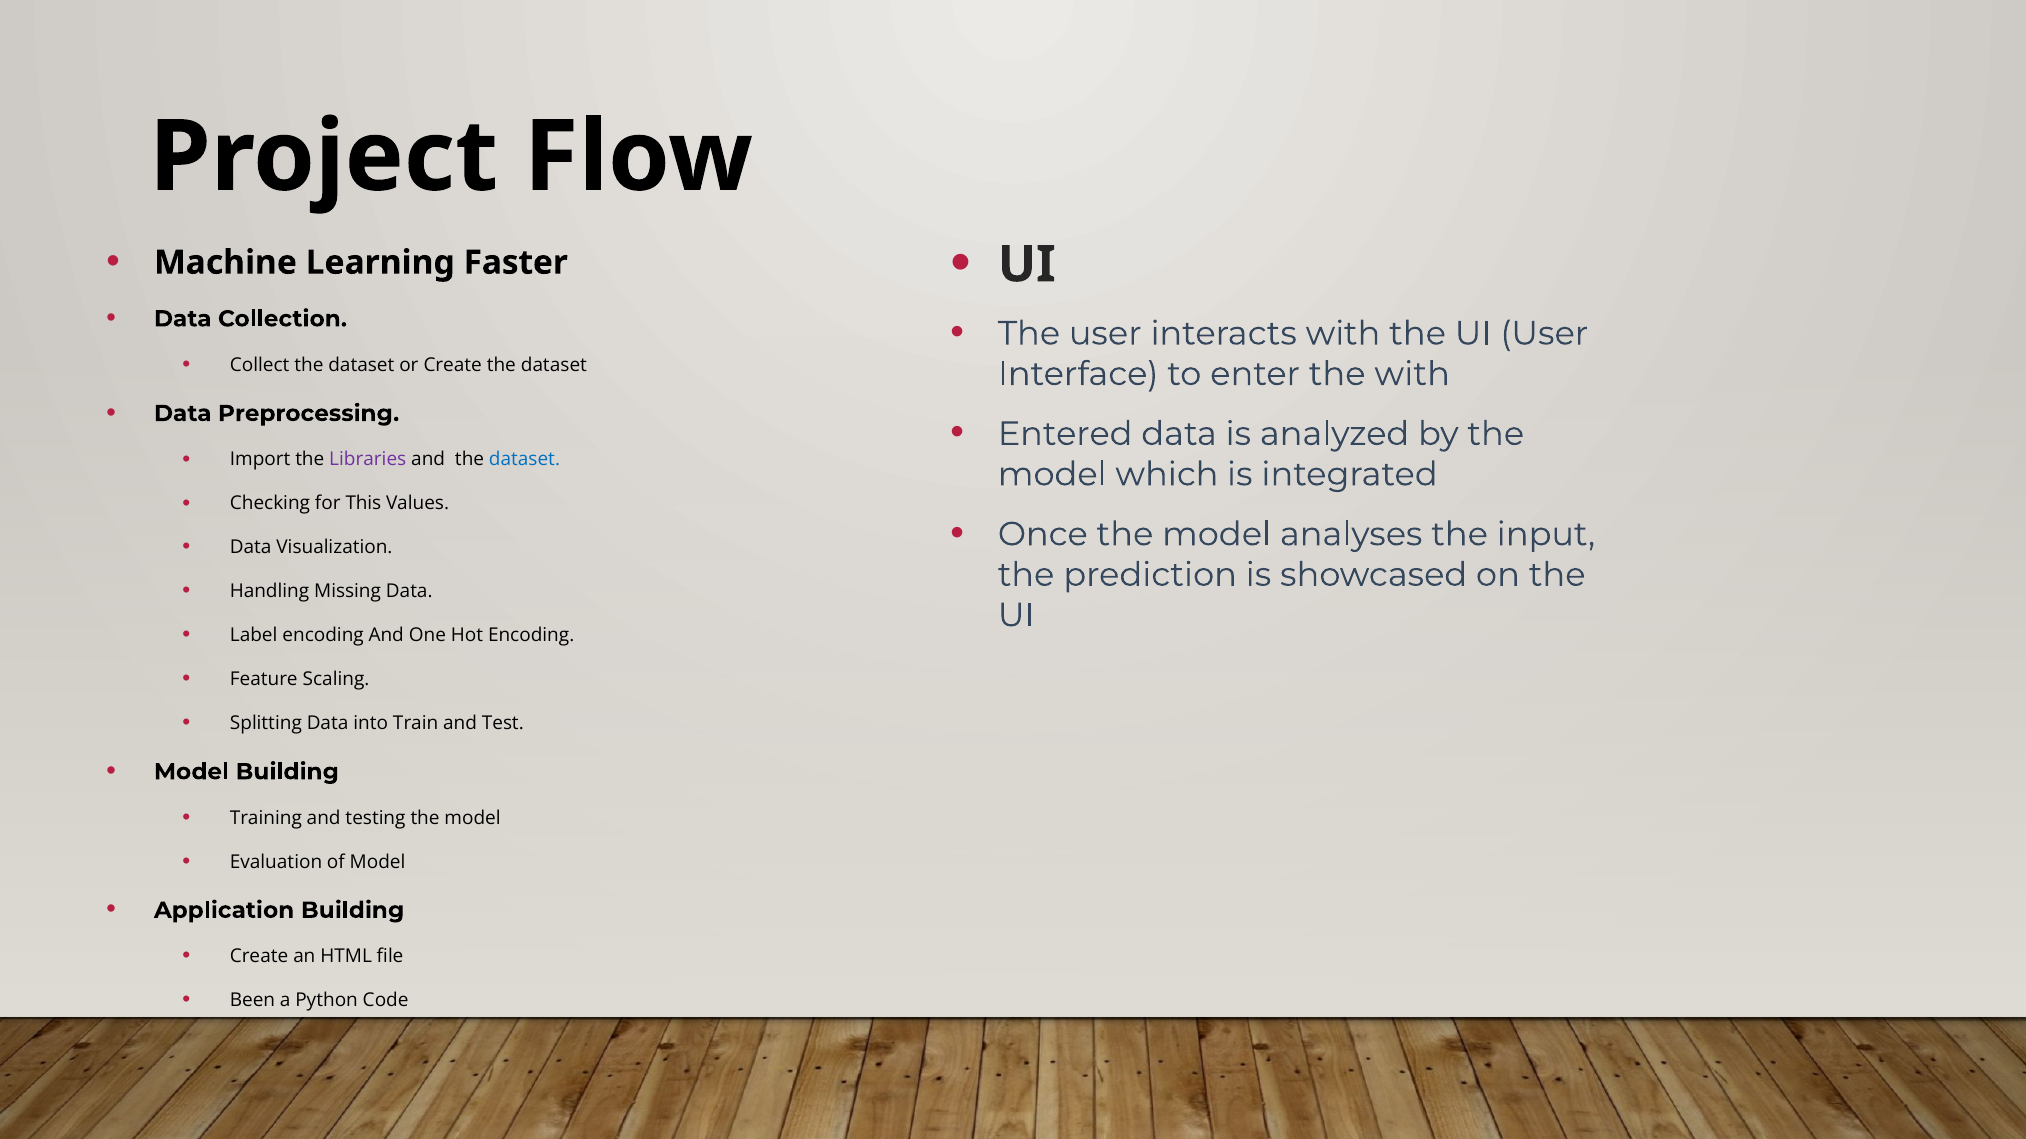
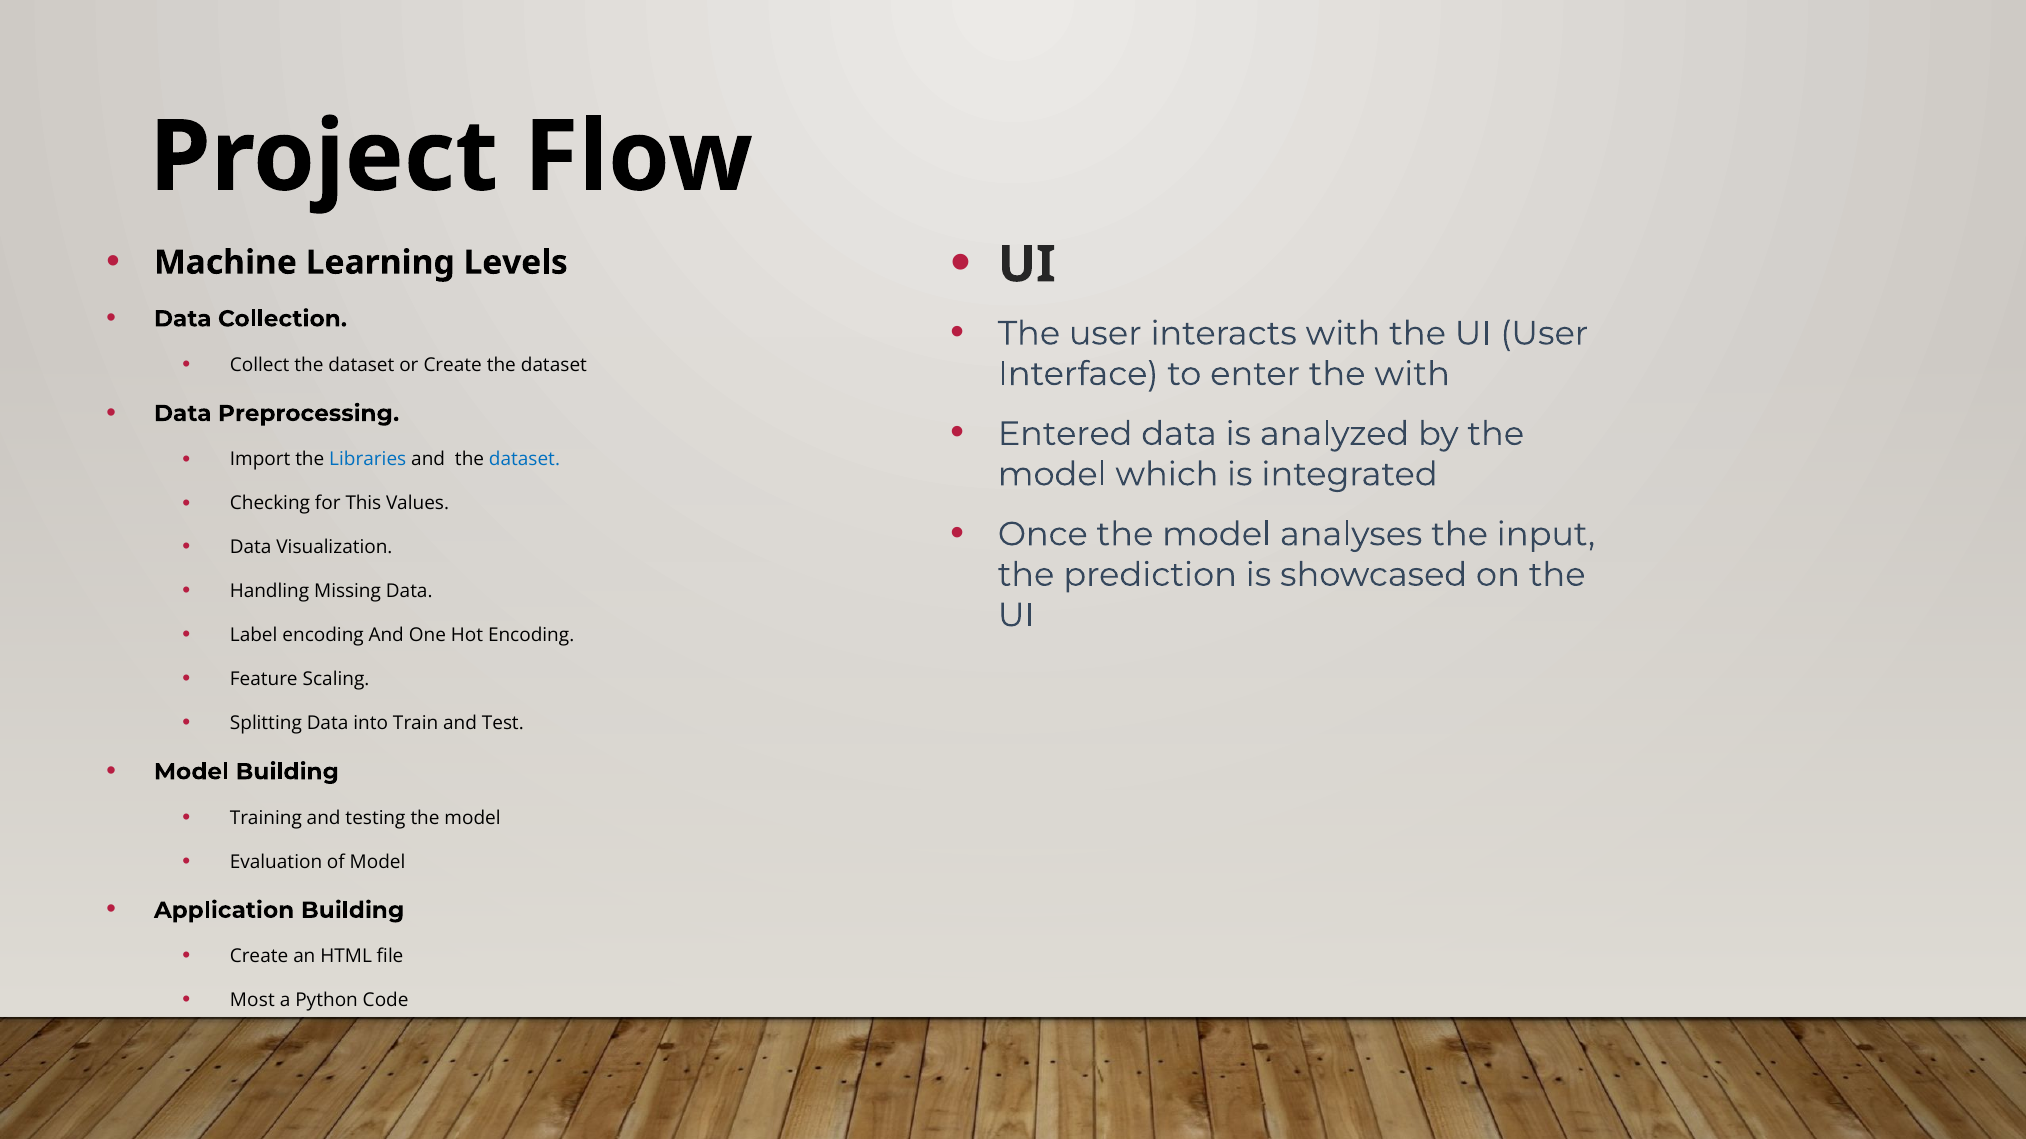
Faster: Faster -> Levels
Libraries colour: purple -> blue
Been: Been -> Most
